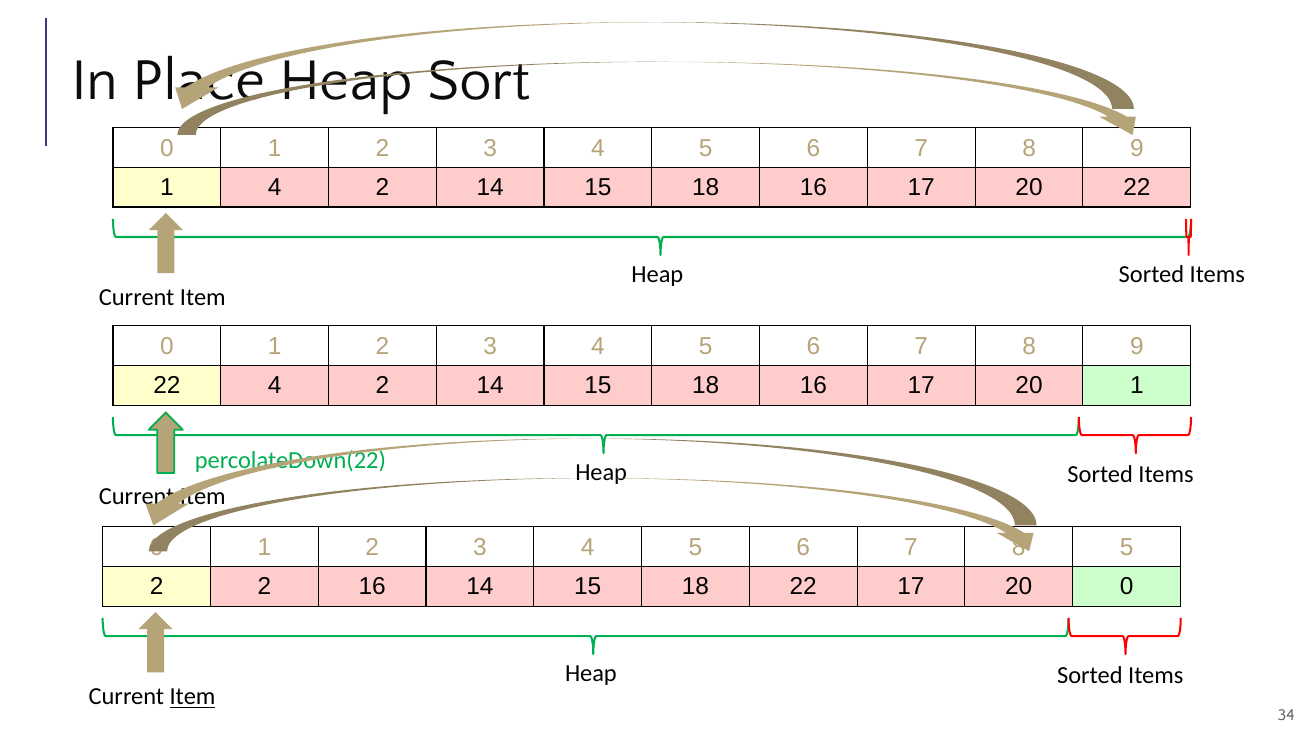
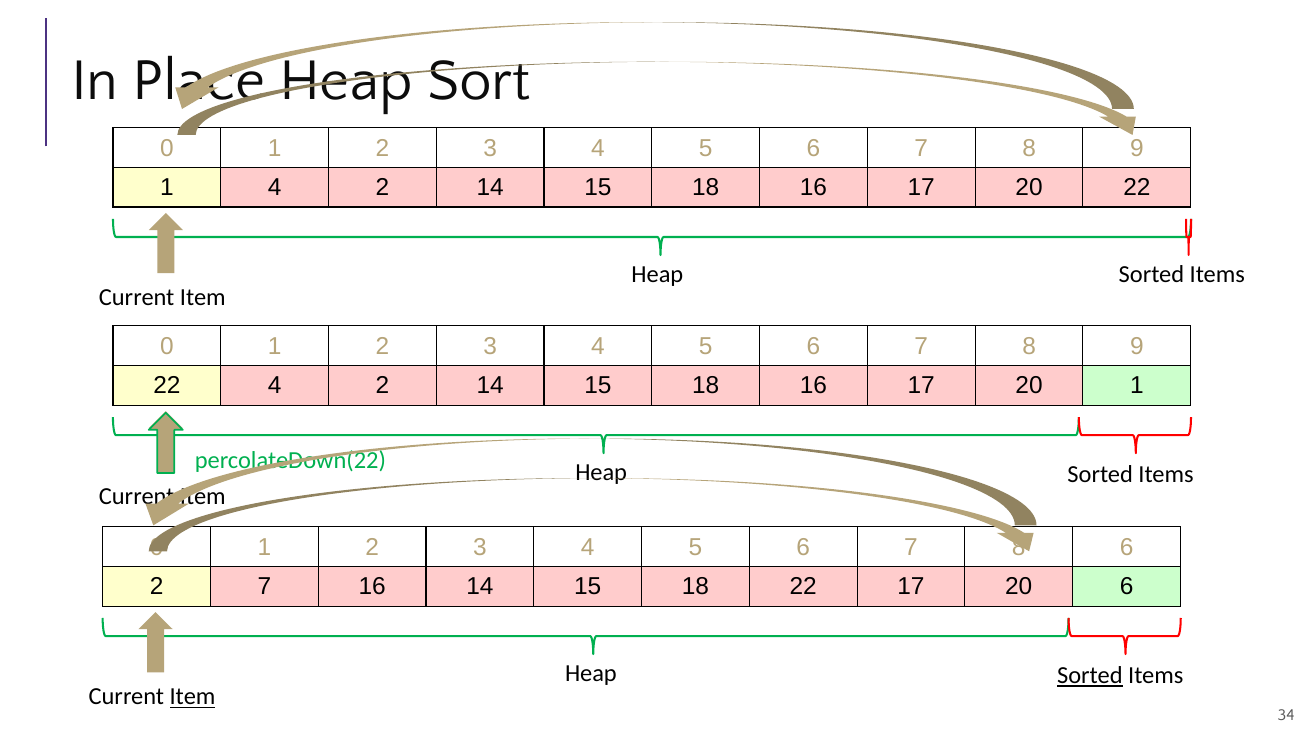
5 at (1127, 547): 5 -> 6
2 2: 2 -> 7
20 0: 0 -> 6
Sorted at (1090, 676) underline: none -> present
